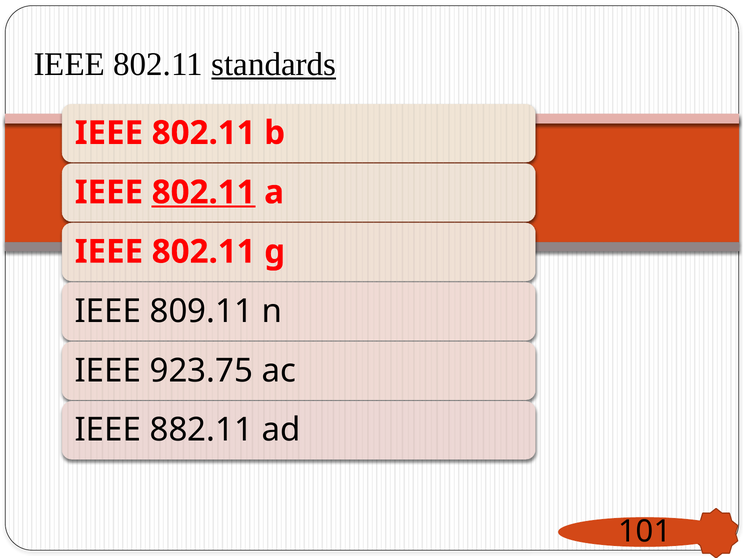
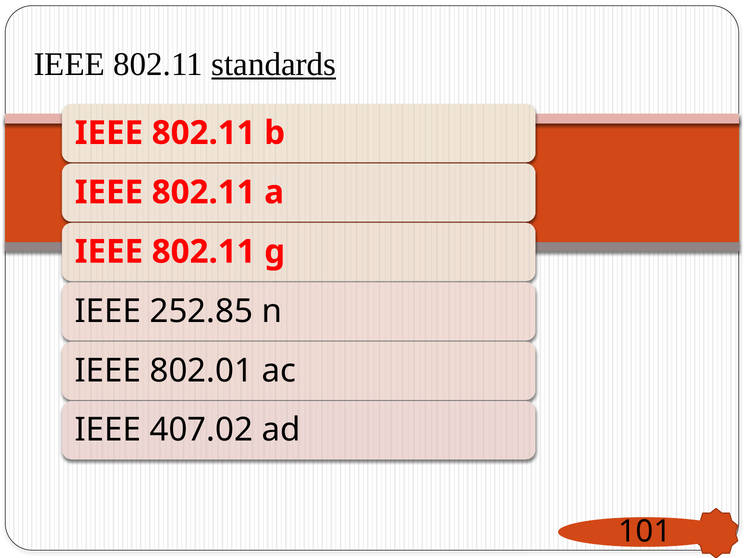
802.11 at (204, 192) underline: present -> none
809.11: 809.11 -> 252.85
923.75: 923.75 -> 802.01
882.11: 882.11 -> 407.02
